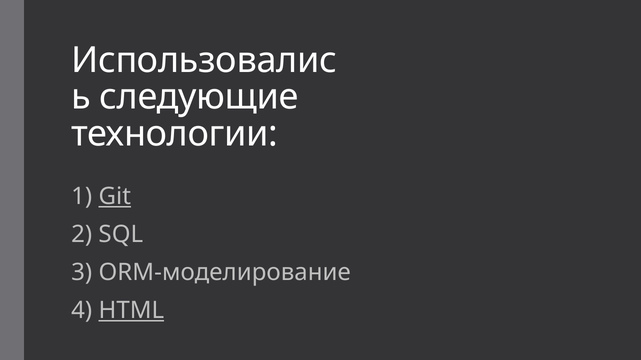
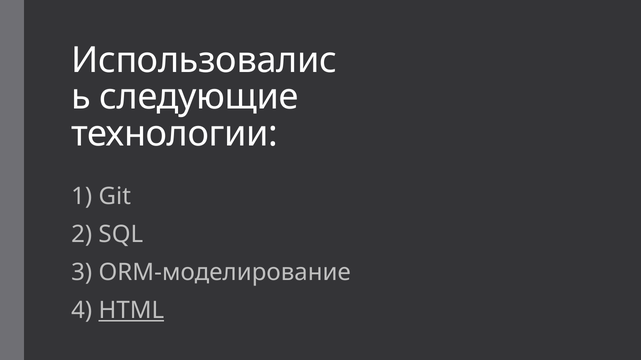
Git underline: present -> none
